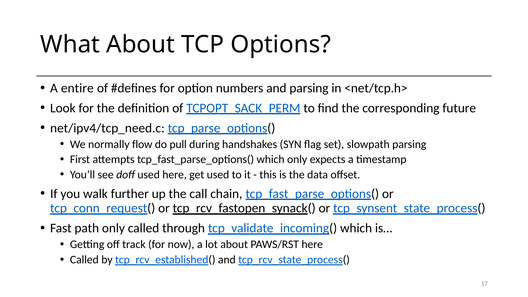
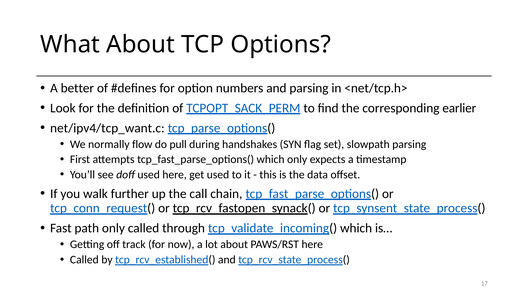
entire: entire -> better
future: future -> earlier
net/ipv4/tcp_need.c: net/ipv4/tcp_need.c -> net/ipv4/tcp_want.c
